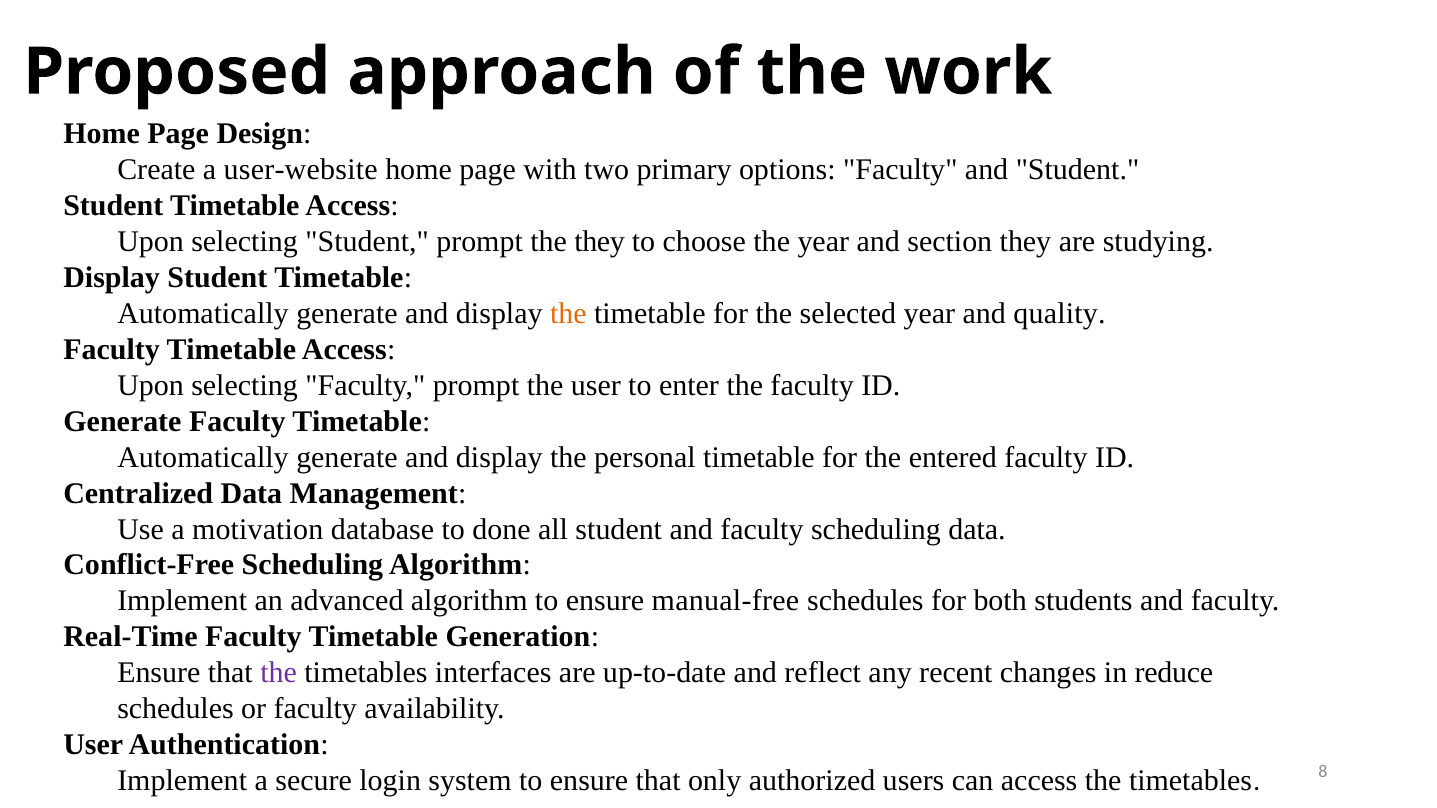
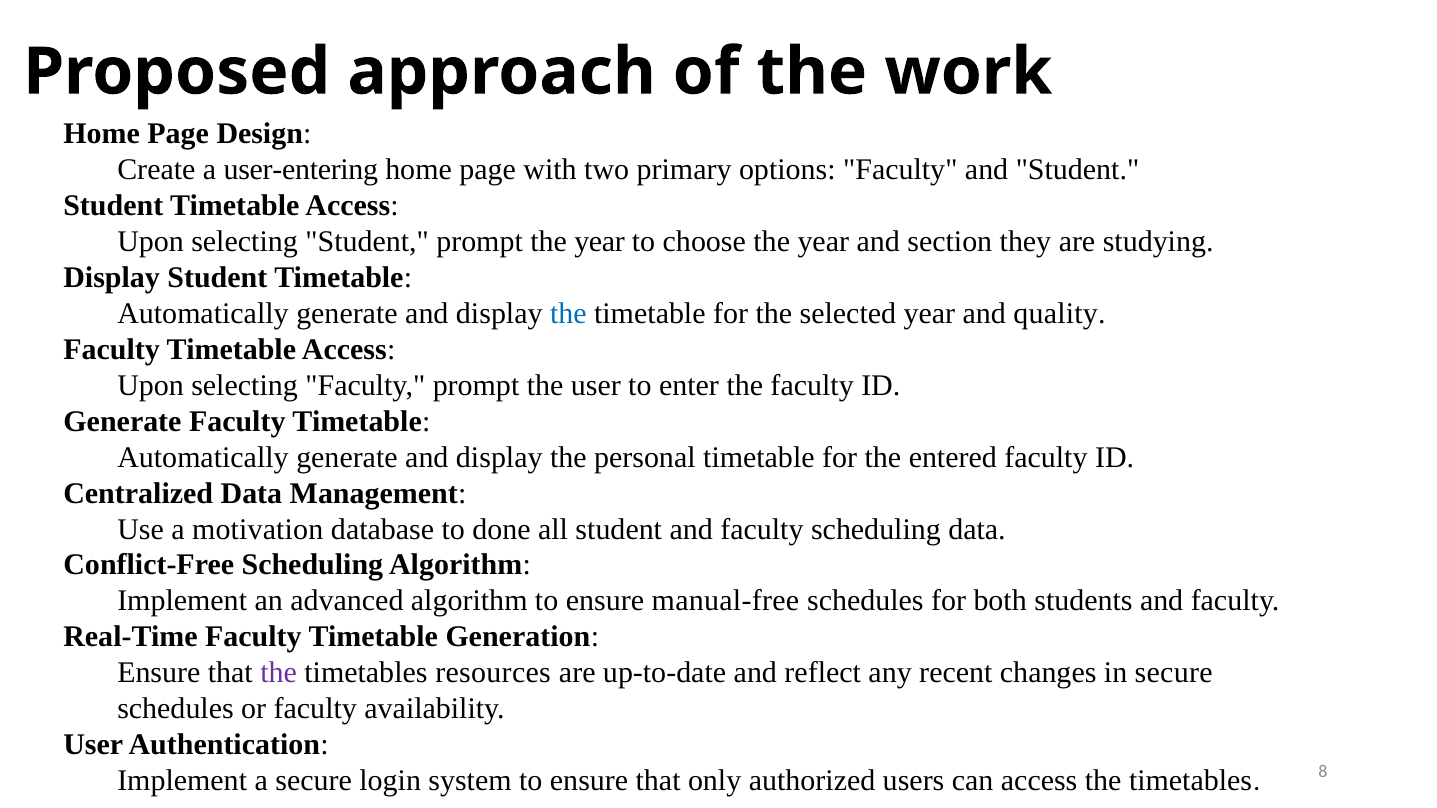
user-website: user-website -> user-entering
prompt the they: they -> year
the at (568, 314) colour: orange -> blue
interfaces: interfaces -> resources
in reduce: reduce -> secure
